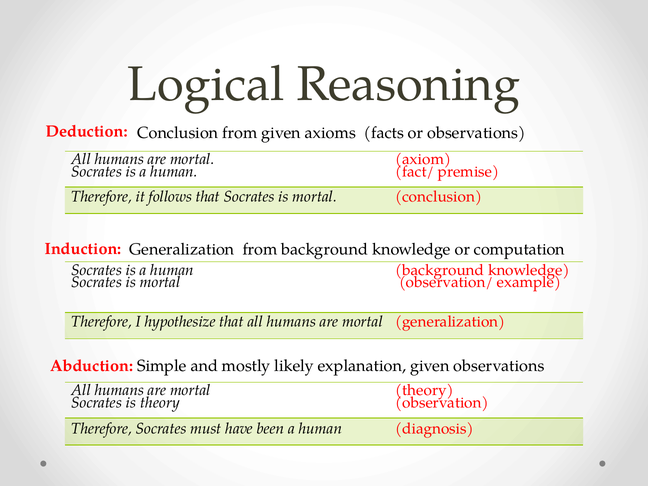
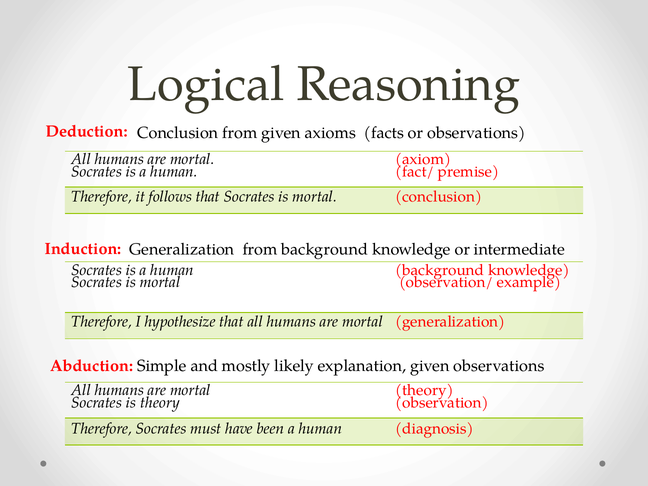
computation: computation -> intermediate
